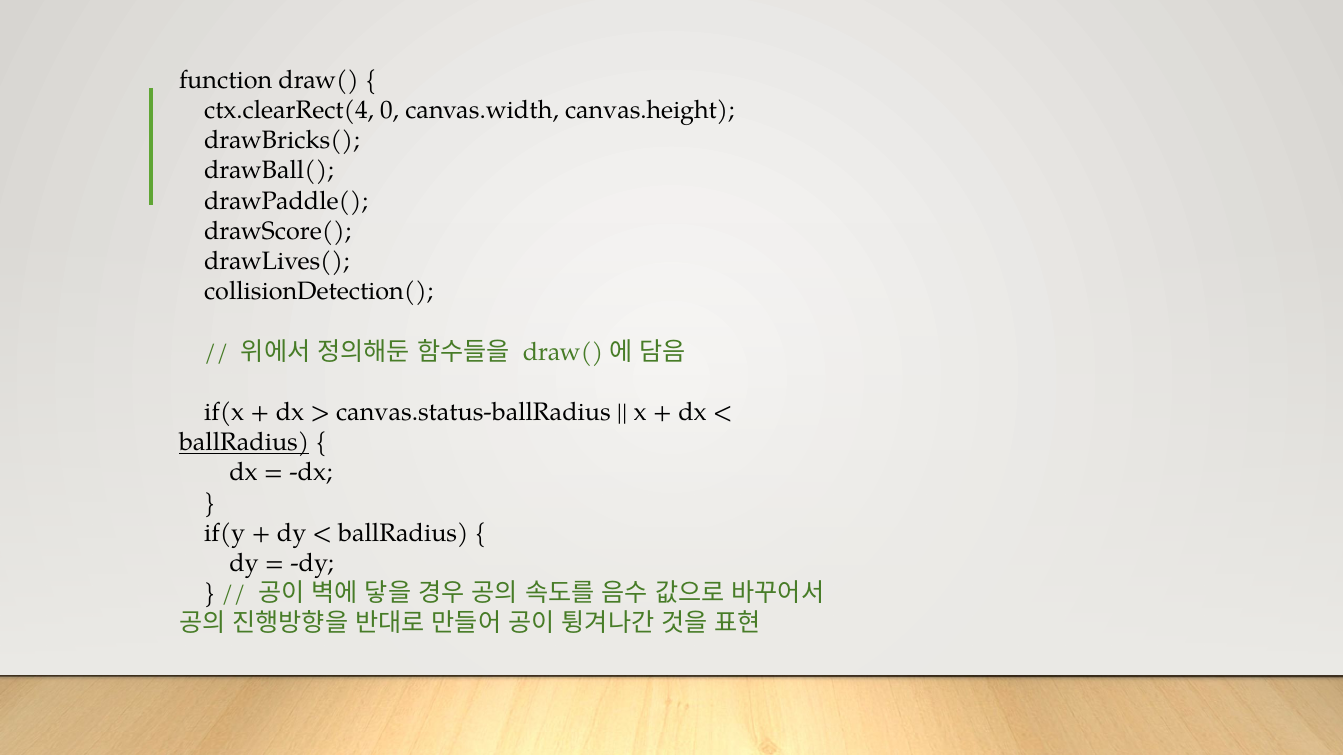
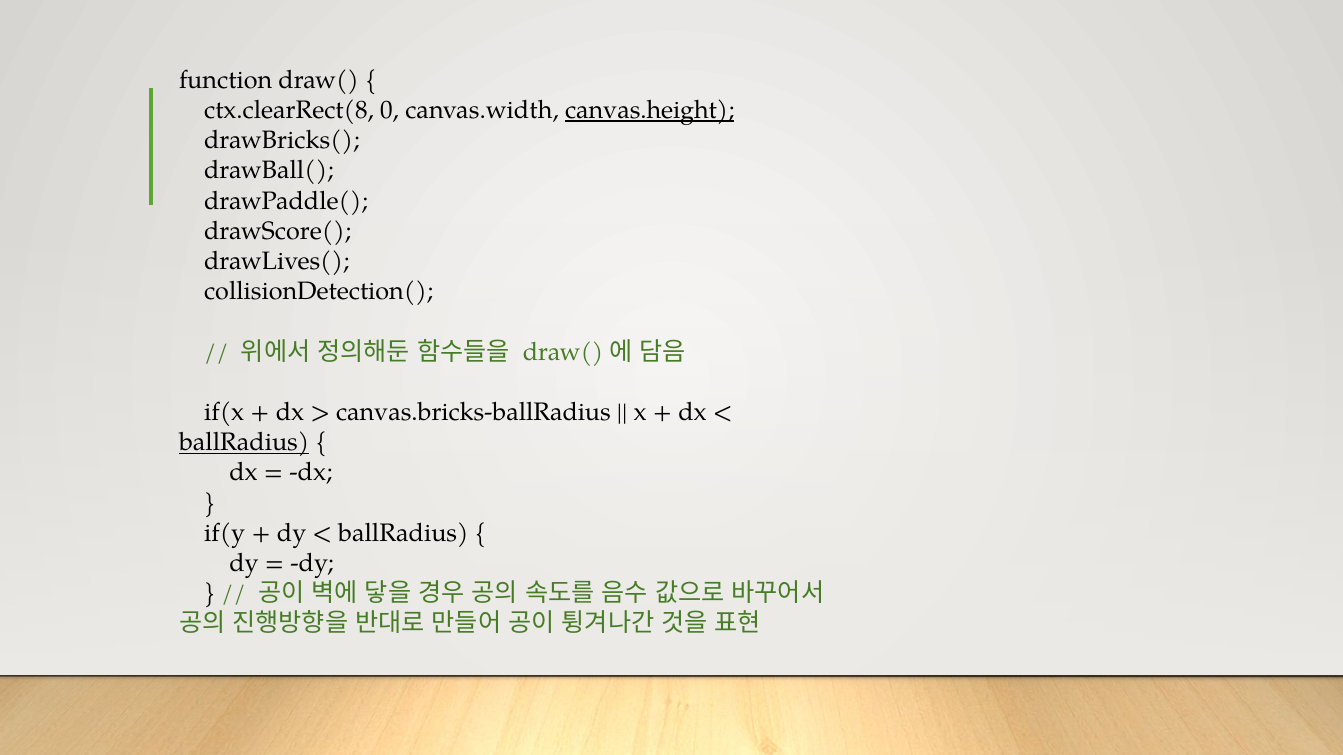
ctx.clearRect(4: ctx.clearRect(4 -> ctx.clearRect(8
canvas.height underline: none -> present
canvas.status-ballRadius: canvas.status-ballRadius -> canvas.bricks-ballRadius
